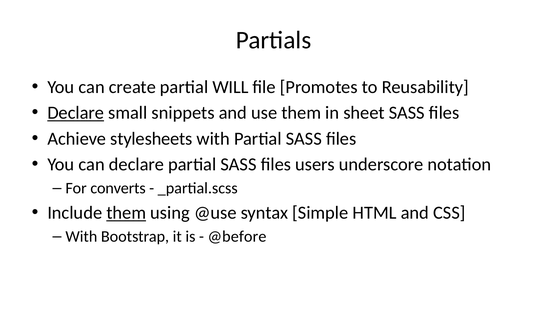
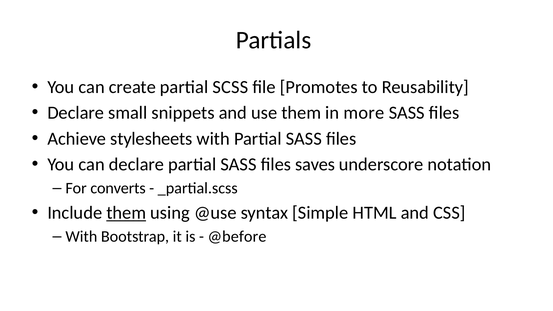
WILL: WILL -> SCSS
Declare at (76, 113) underline: present -> none
sheet: sheet -> more
users: users -> saves
